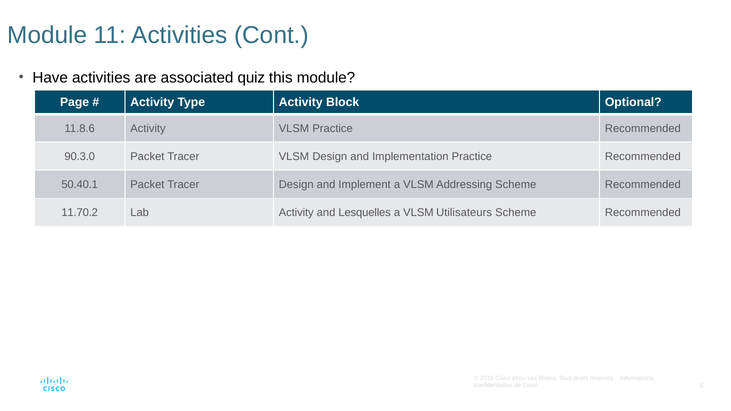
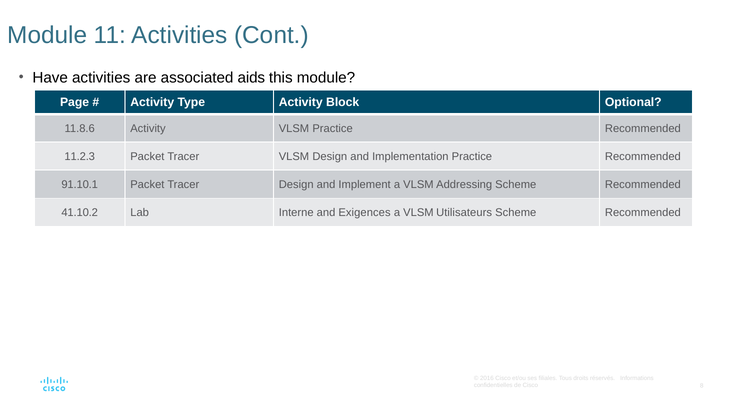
quiz: quiz -> aids
90.3.0: 90.3.0 -> 11.2.3
50.40.1: 50.40.1 -> 91.10.1
11.70.2: 11.70.2 -> 41.10.2
Lab Activity: Activity -> Interne
Lesquelles: Lesquelles -> Exigences
